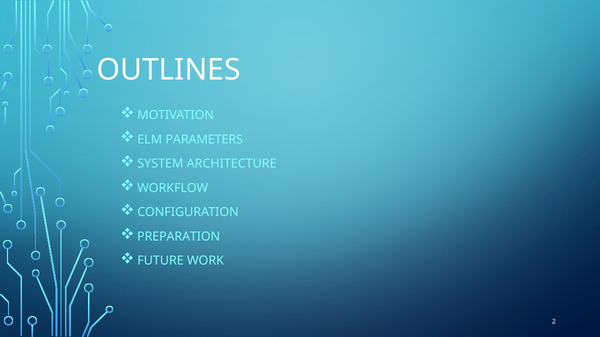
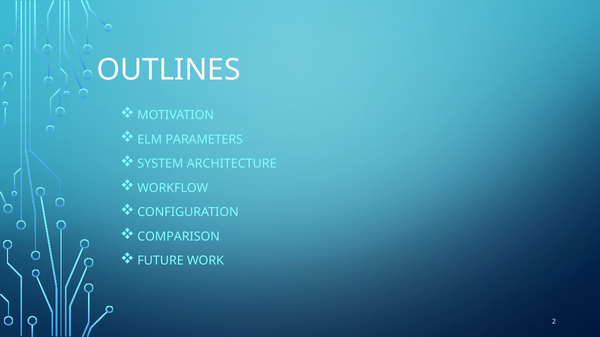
PREPARATION: PREPARATION -> COMPARISON
